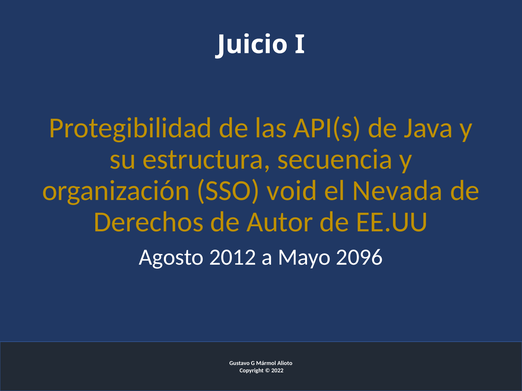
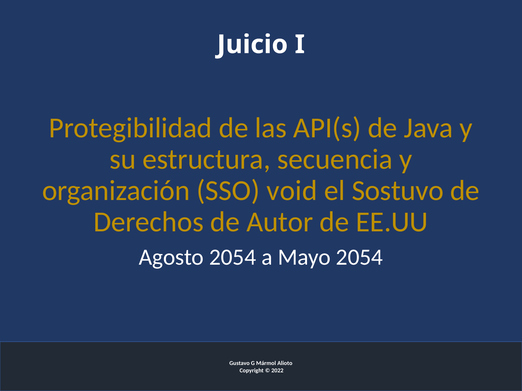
Nevada: Nevada -> Sostuvo
Agosto 2012: 2012 -> 2054
Mayo 2096: 2096 -> 2054
